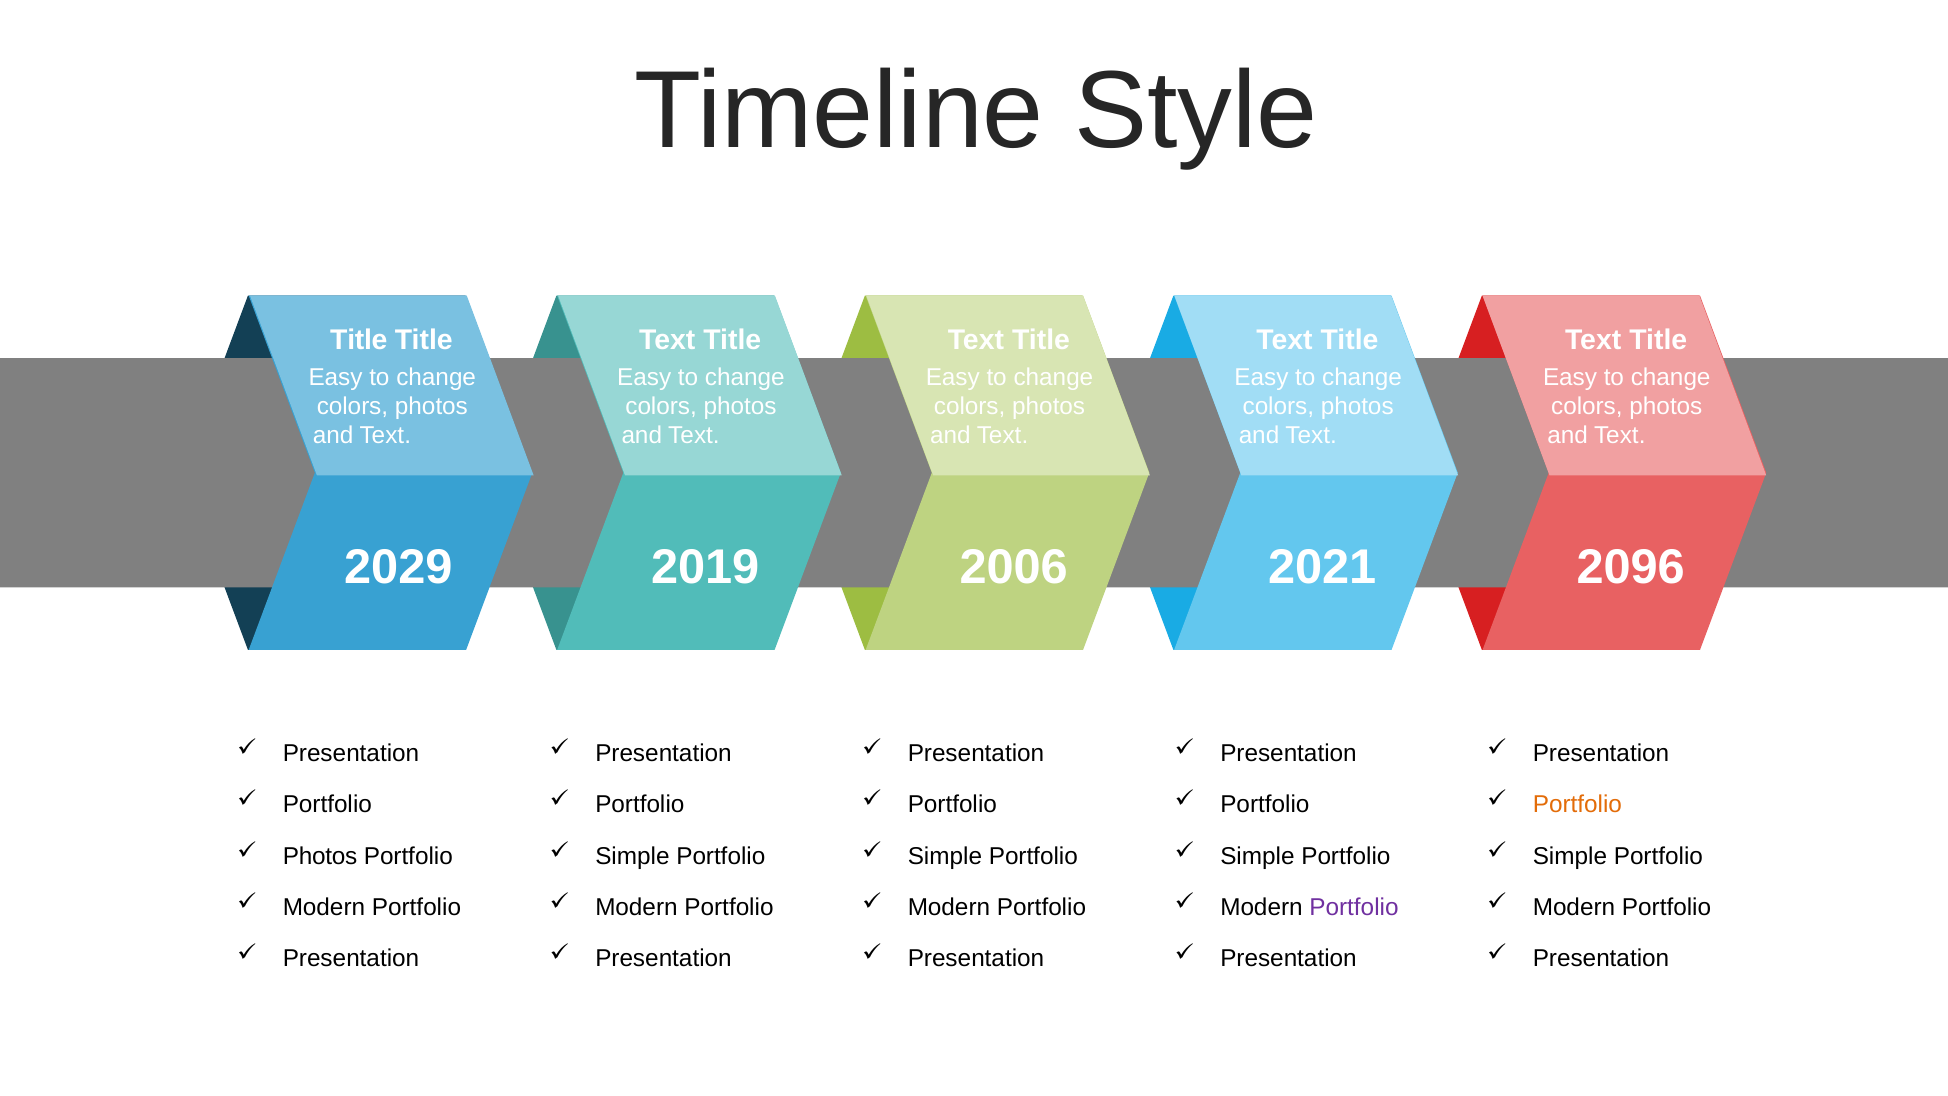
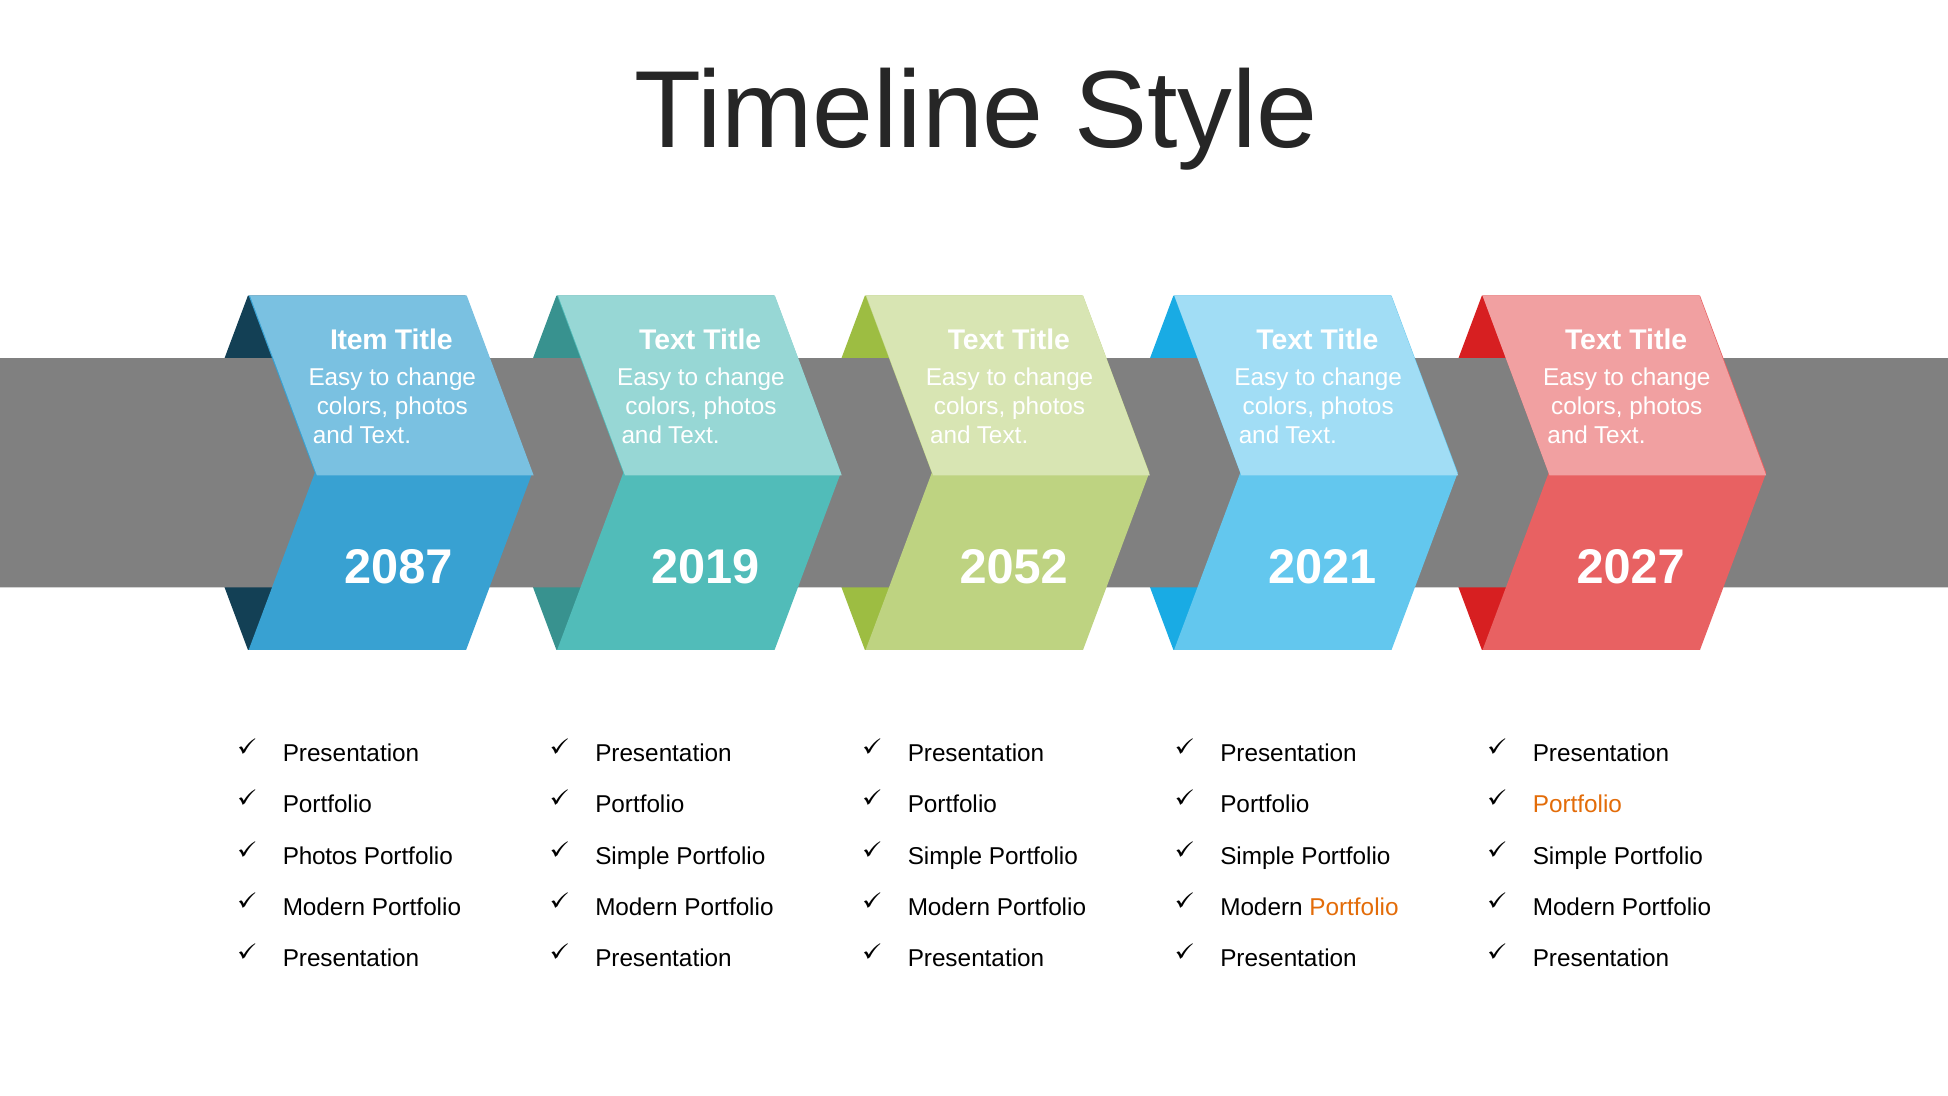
Title at (359, 340): Title -> Item
2029: 2029 -> 2087
2006: 2006 -> 2052
2096: 2096 -> 2027
Portfolio at (1354, 907) colour: purple -> orange
